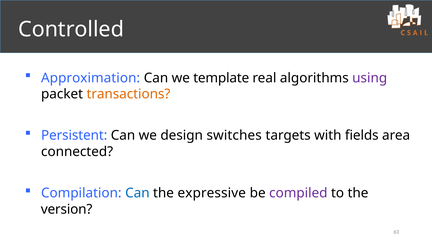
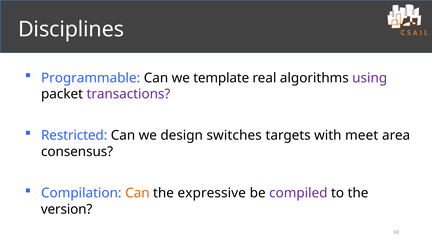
Controlled: Controlled -> Disciplines
Approximation: Approximation -> Programmable
transactions colour: orange -> purple
Persistent: Persistent -> Restricted
fields: fields -> meet
connected: connected -> consensus
Can at (137, 193) colour: blue -> orange
